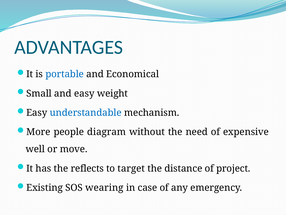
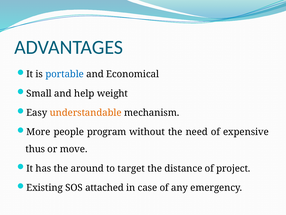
and easy: easy -> help
understandable colour: blue -> orange
diagram: diagram -> program
well: well -> thus
reflects: reflects -> around
wearing: wearing -> attached
